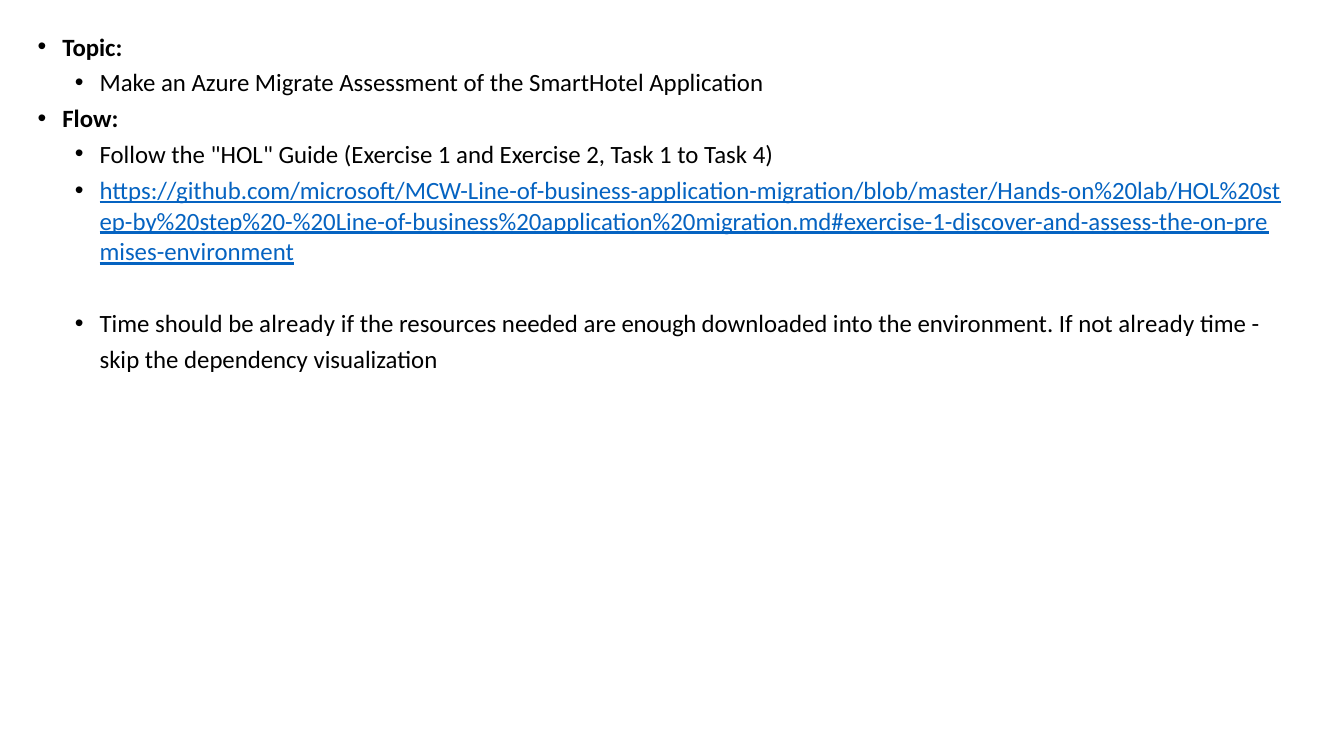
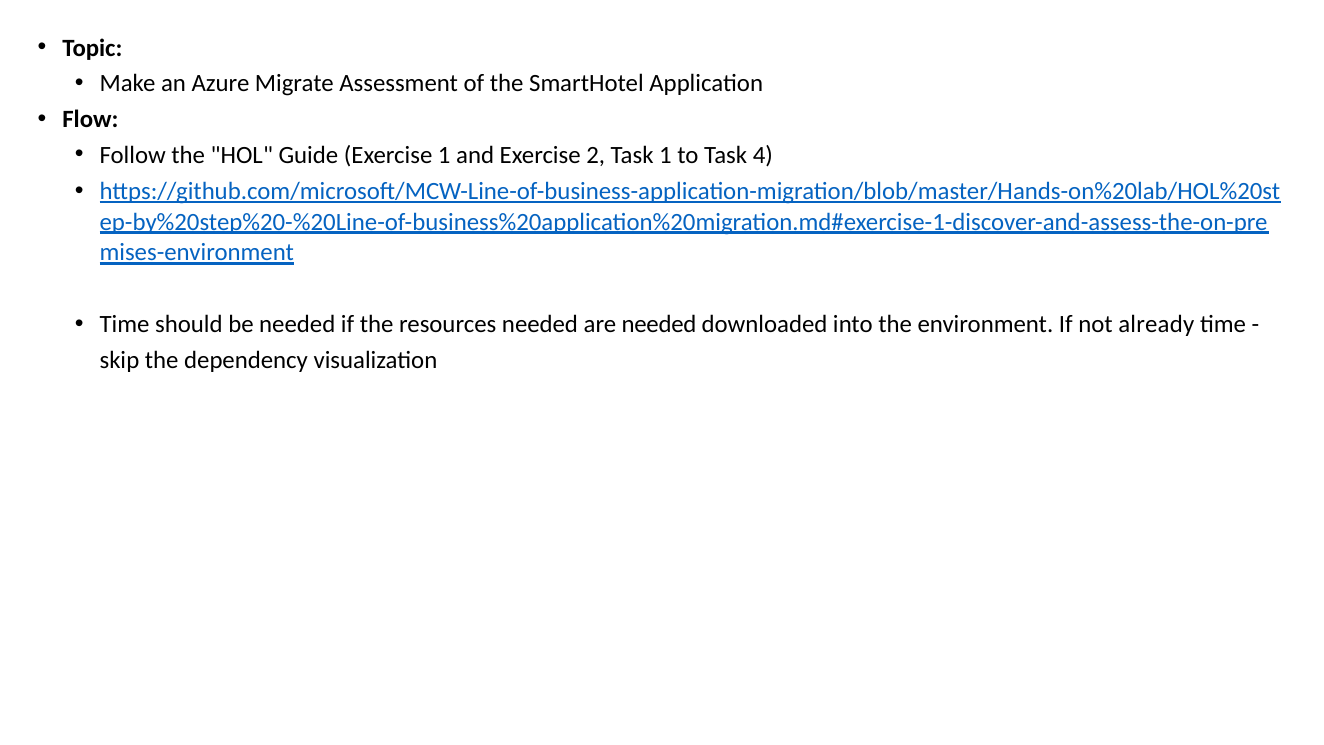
be already: already -> needed
are enough: enough -> needed
